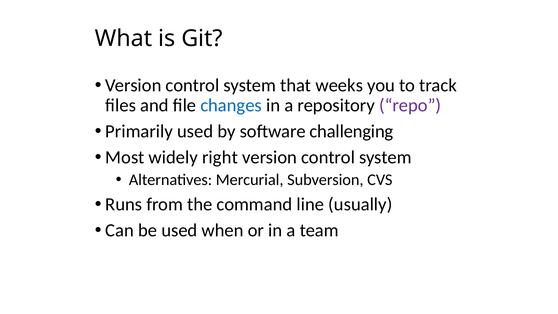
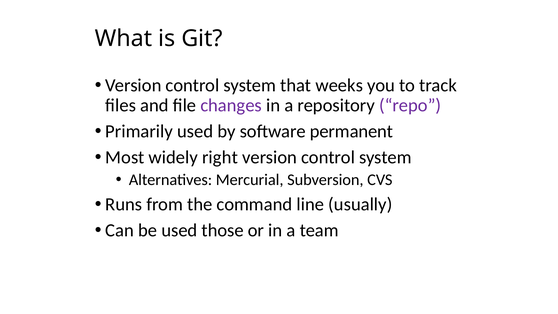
changes colour: blue -> purple
challenging: challenging -> permanent
when: when -> those
